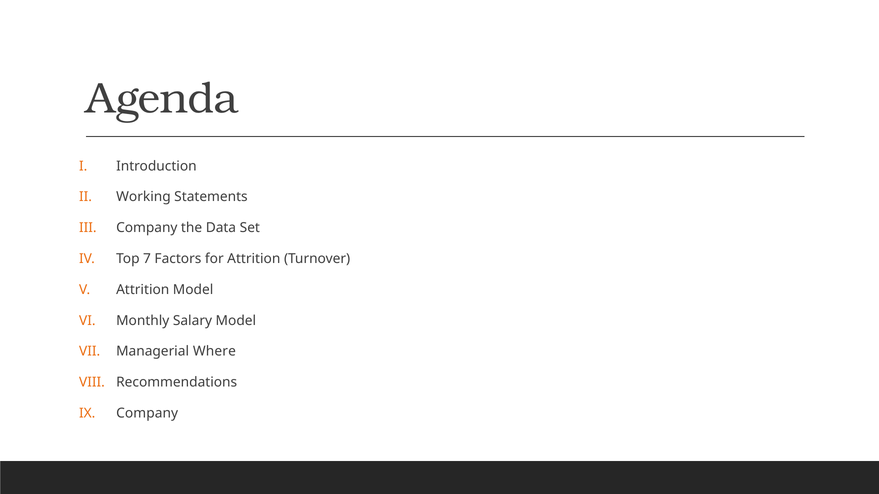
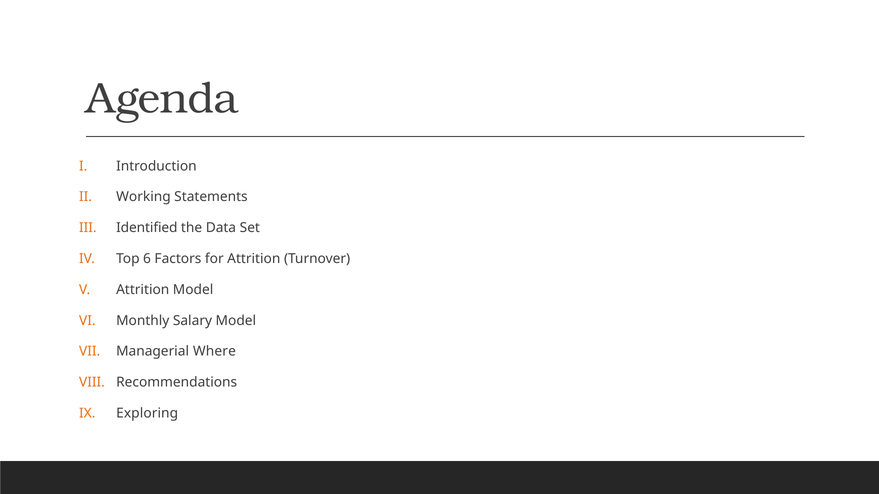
Company at (147, 228): Company -> Identified
7: 7 -> 6
Company at (147, 414): Company -> Exploring
